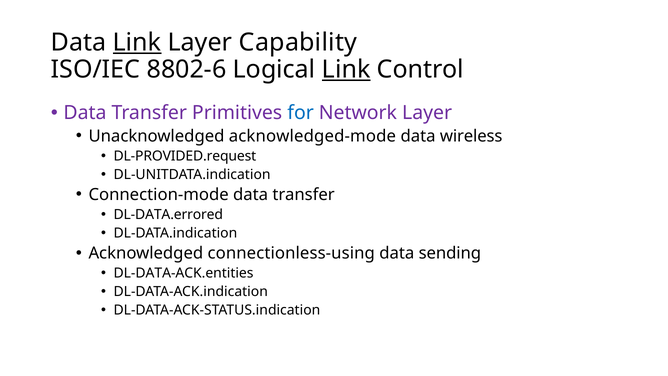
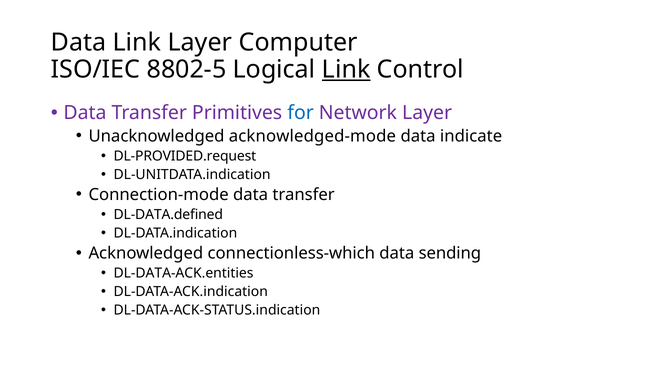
Link at (137, 43) underline: present -> none
Capability: Capability -> Computer
8802-6: 8802-6 -> 8802-5
wireless: wireless -> indicate
DL-DATA.errored: DL-DATA.errored -> DL-DATA.defined
connectionless-using: connectionless-using -> connectionless-which
